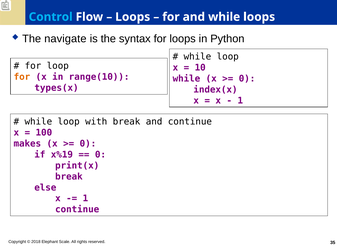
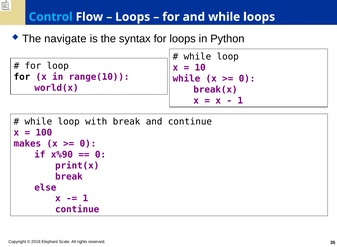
for at (22, 77) colour: orange -> black
types(x: types(x -> world(x
index(x: index(x -> break(x
x%19: x%19 -> x%90
